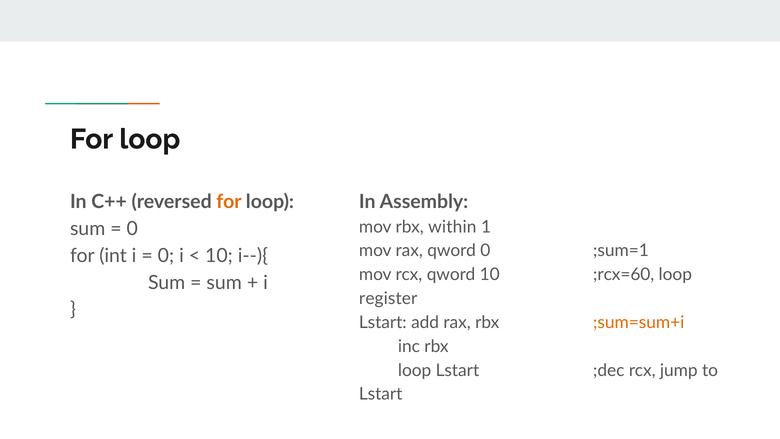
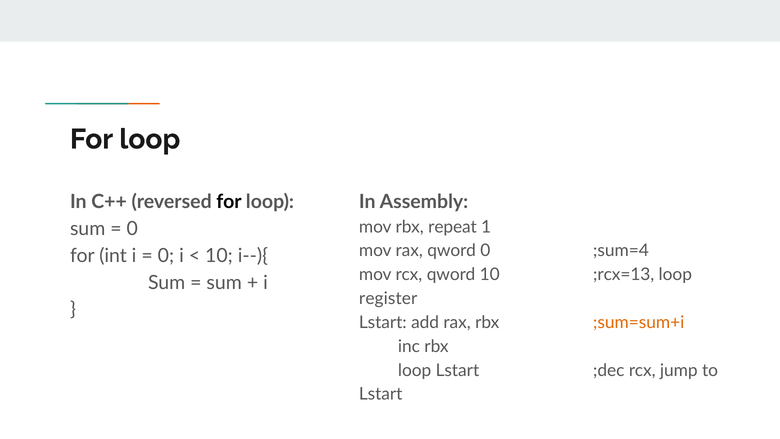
for at (229, 202) colour: orange -> black
within: within -> repeat
;sum=1: ;sum=1 -> ;sum=4
;rcx=60: ;rcx=60 -> ;rcx=13
